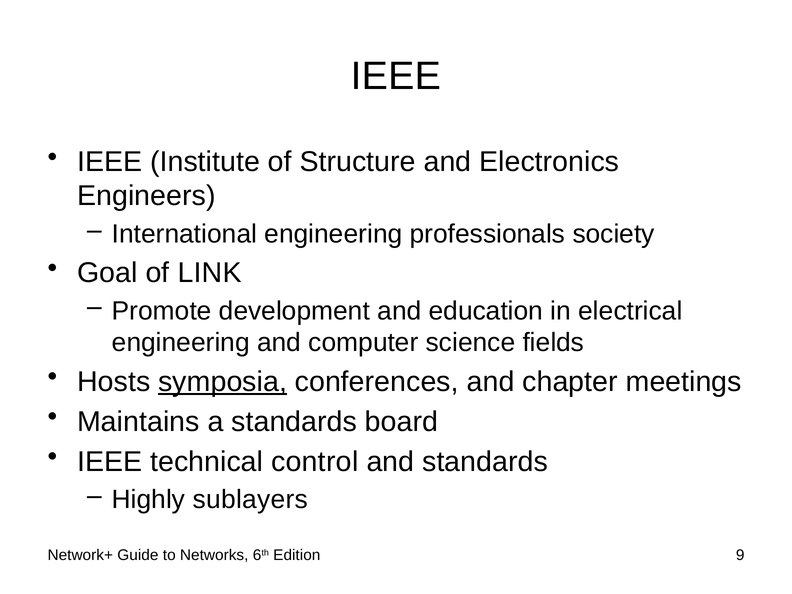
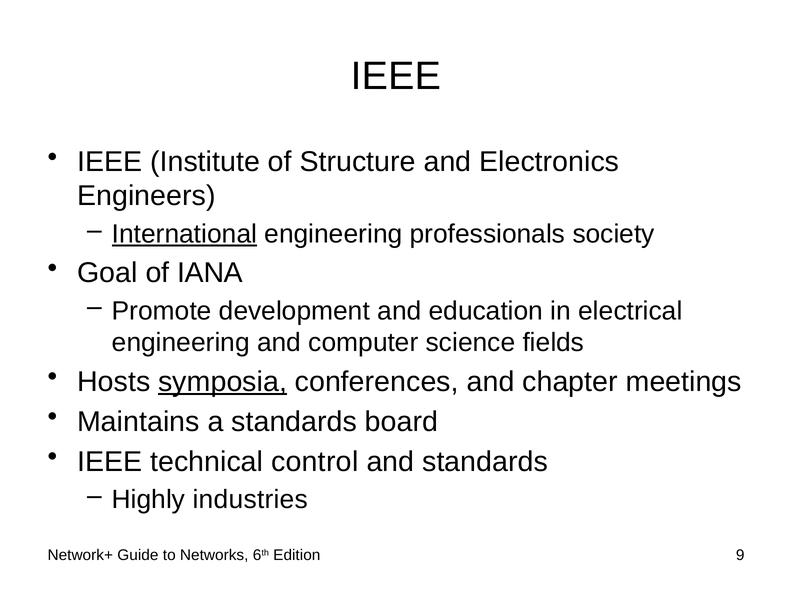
International underline: none -> present
LINK: LINK -> IANA
sublayers: sublayers -> industries
